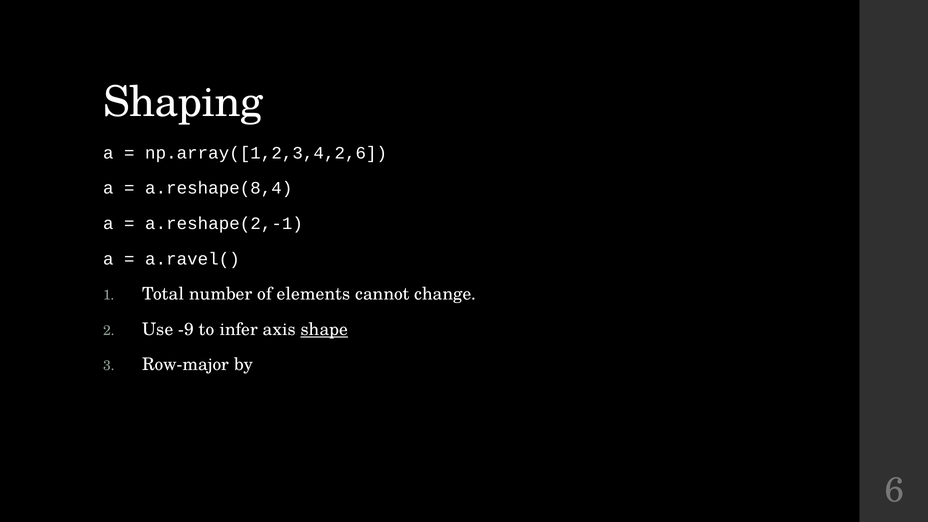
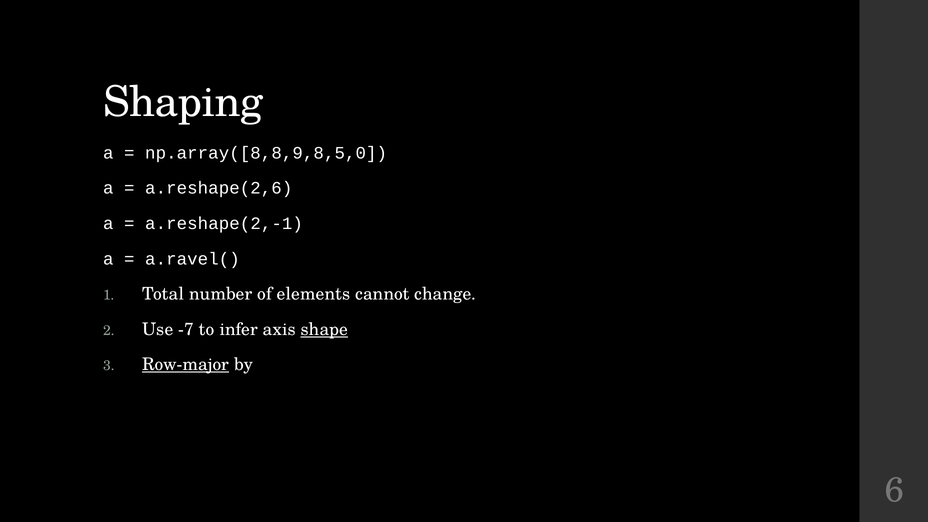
np.array([1,2,3,4,2,6: np.array([1,2,3,4,2,6 -> np.array([8,8,9,8,5,0
a.reshape(8,4: a.reshape(8,4 -> a.reshape(2,6
-9: -9 -> -7
Row-major underline: none -> present
